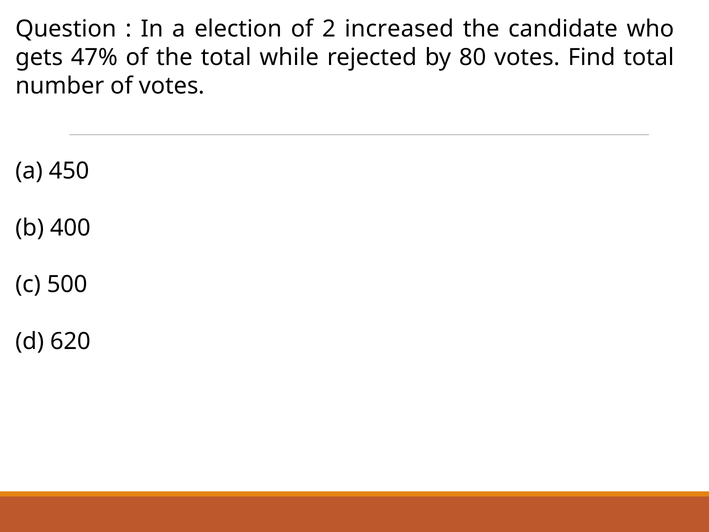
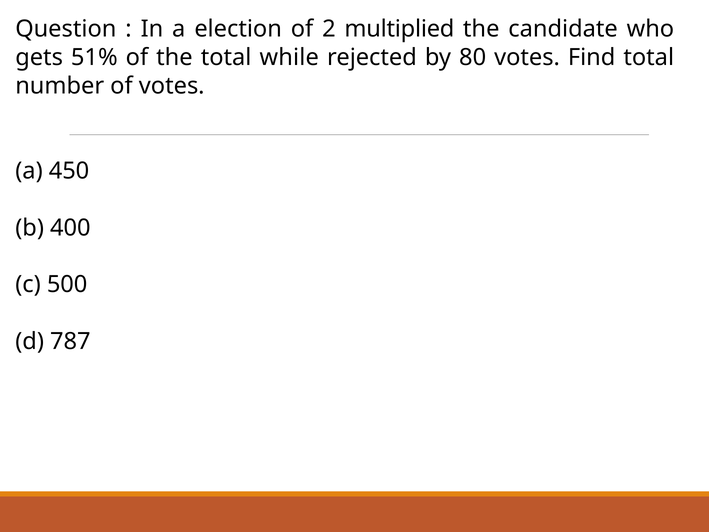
increased: increased -> multiplied
47%: 47% -> 51%
620: 620 -> 787
